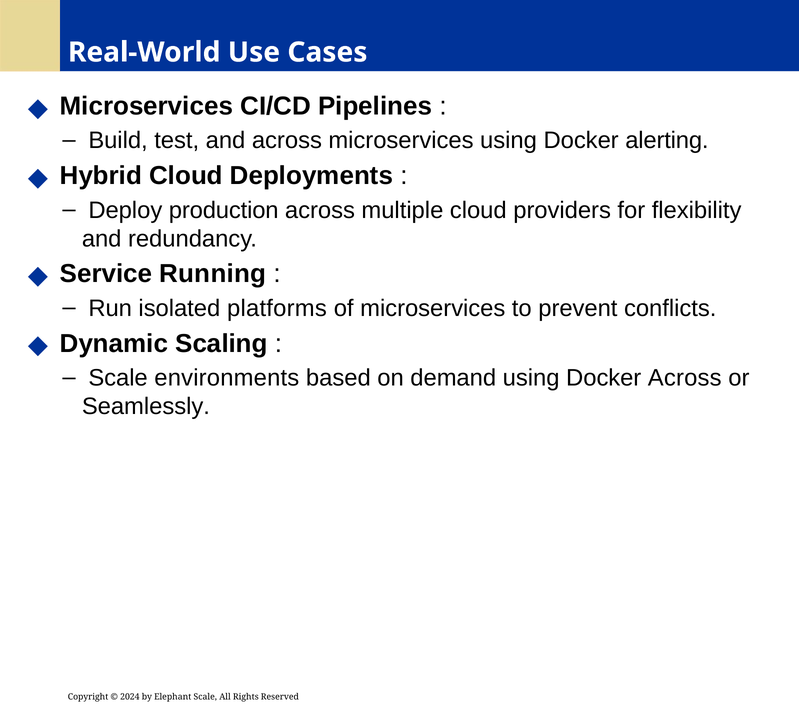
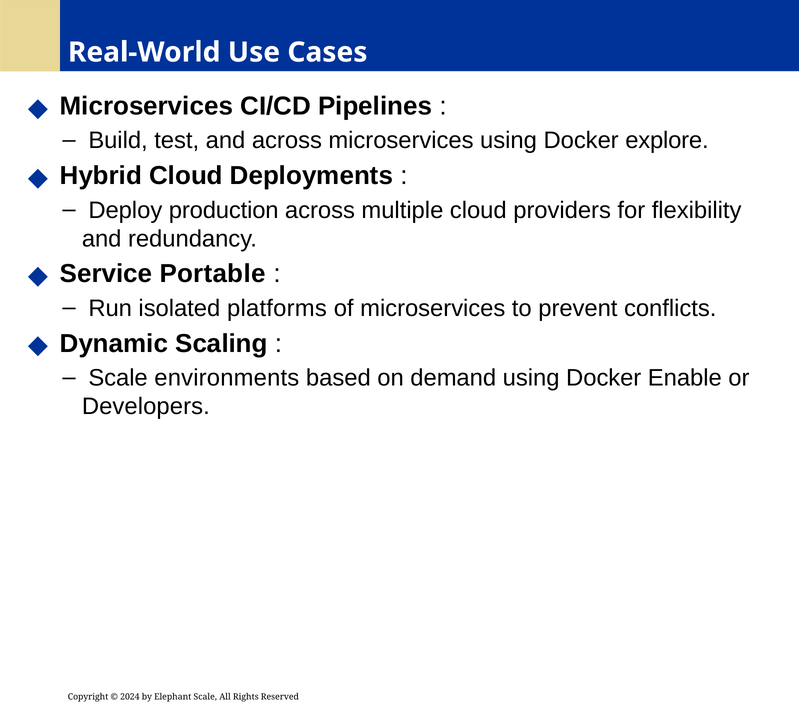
alerting: alerting -> explore
Running: Running -> Portable
Docker Across: Across -> Enable
Seamlessly: Seamlessly -> Developers
